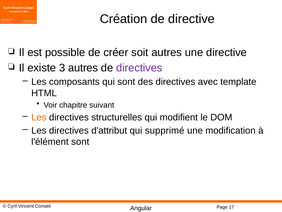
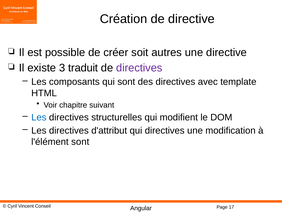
3 autres: autres -> traduit
Les at (39, 117) colour: orange -> blue
qui supprimé: supprimé -> directives
